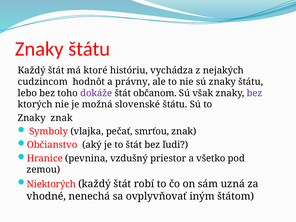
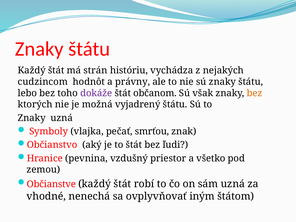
ktoré: ktoré -> strán
bez at (255, 93) colour: purple -> orange
slovenské: slovenské -> vyjadrený
Znaky znak: znak -> uzná
Niektorých: Niektorých -> Občianstve
